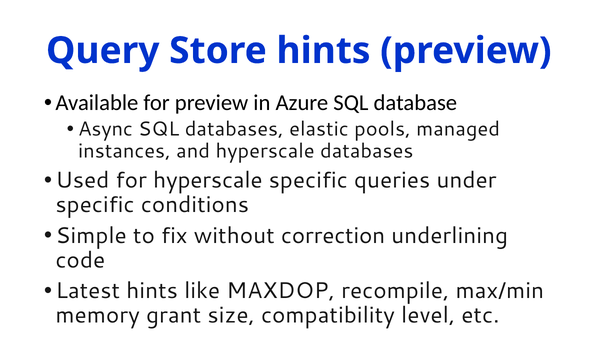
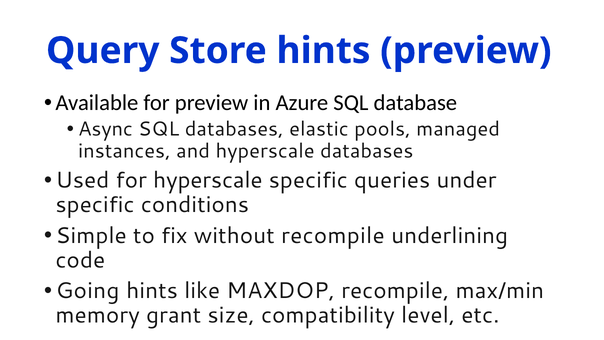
without correction: correction -> recompile
Latest: Latest -> Going
